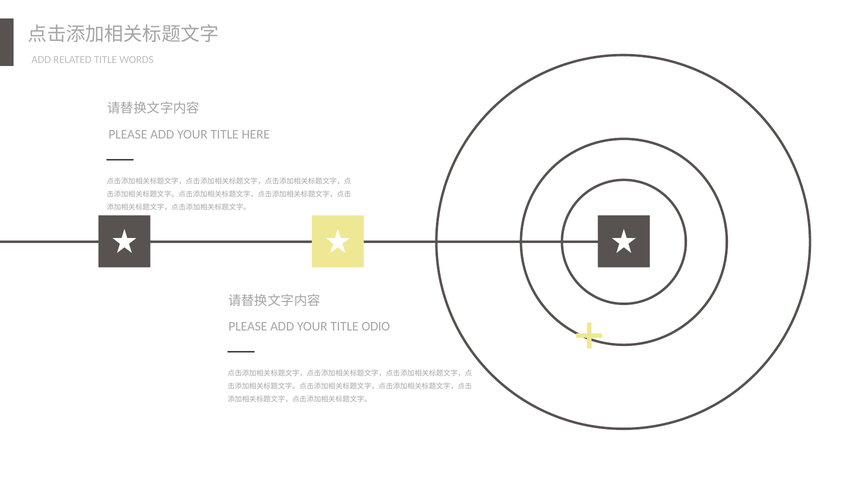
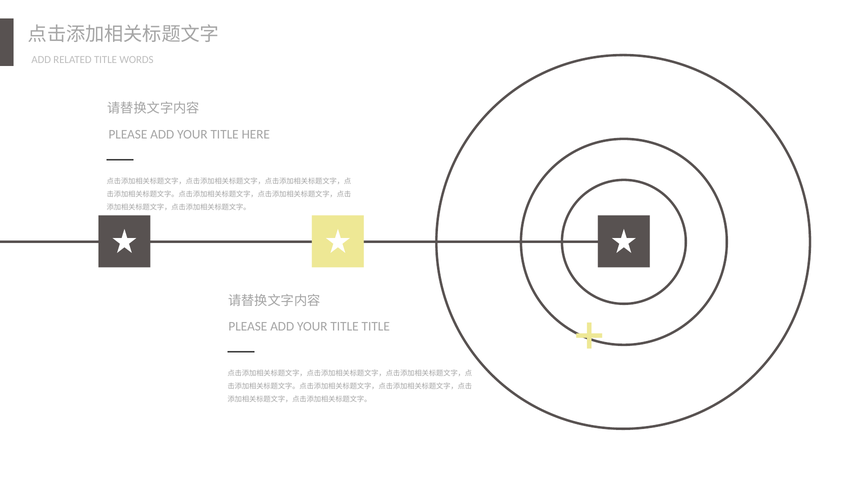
TITLE ODIO: ODIO -> TITLE
